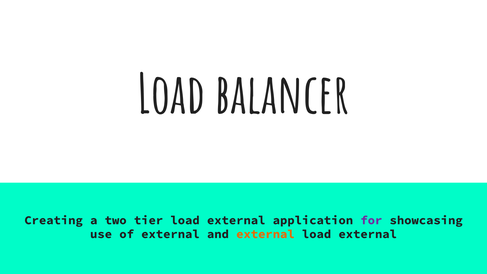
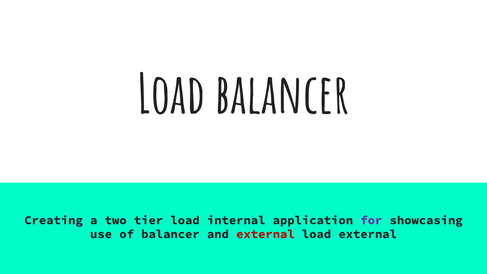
tier load external: external -> internal
of external: external -> balancer
external at (265, 234) colour: orange -> red
